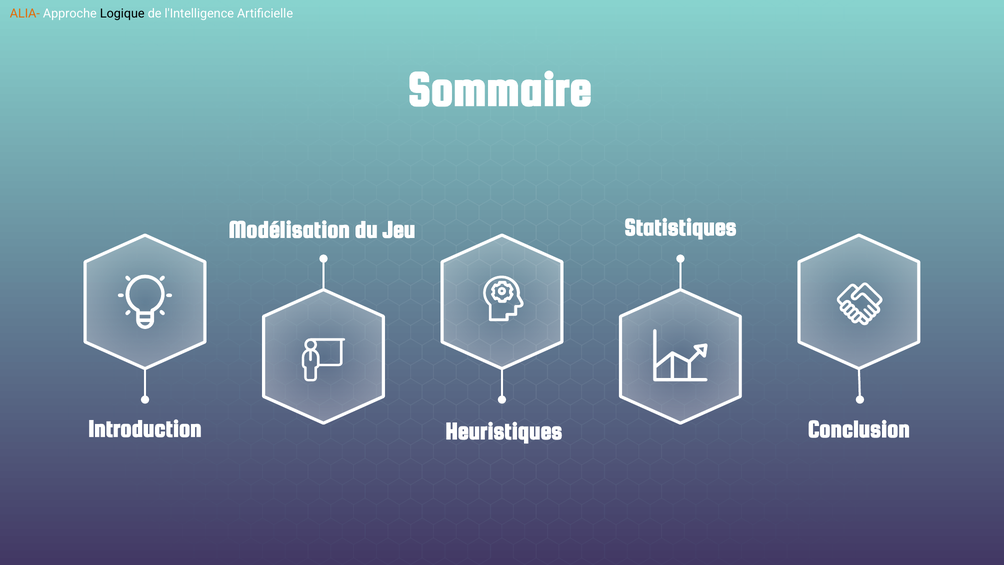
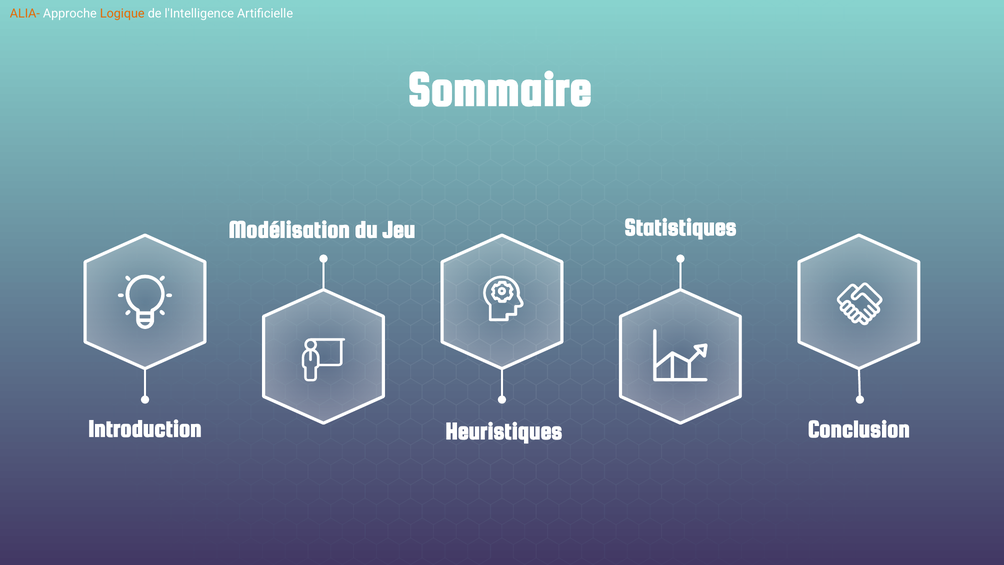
Logique colour: black -> orange
